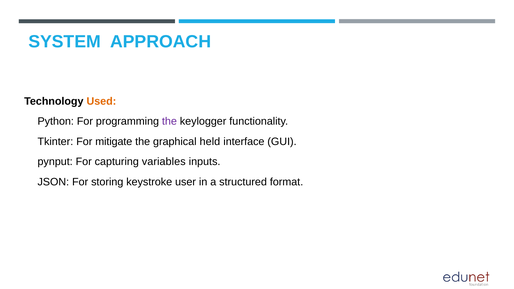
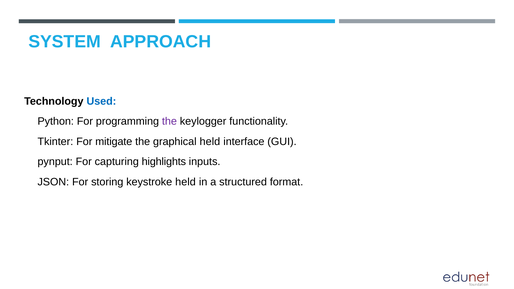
Used colour: orange -> blue
variables: variables -> highlights
keystroke user: user -> held
